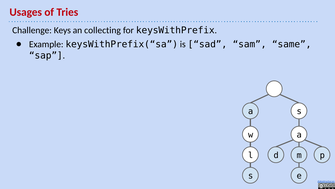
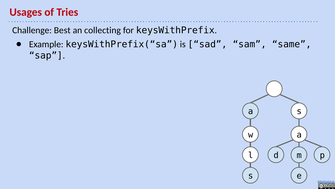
Keys: Keys -> Best
